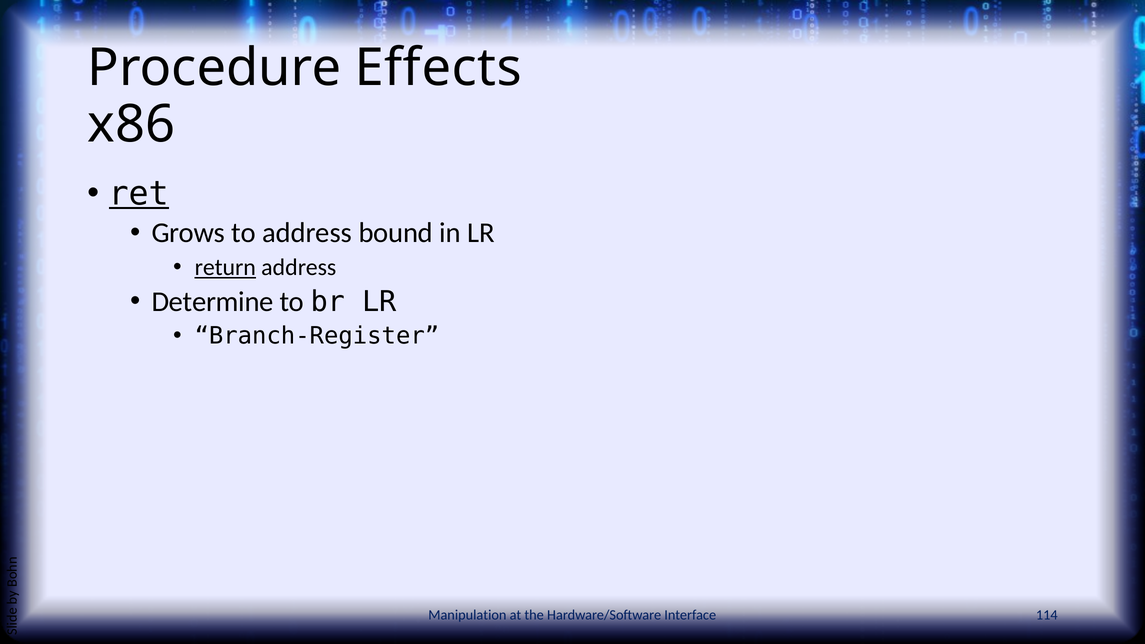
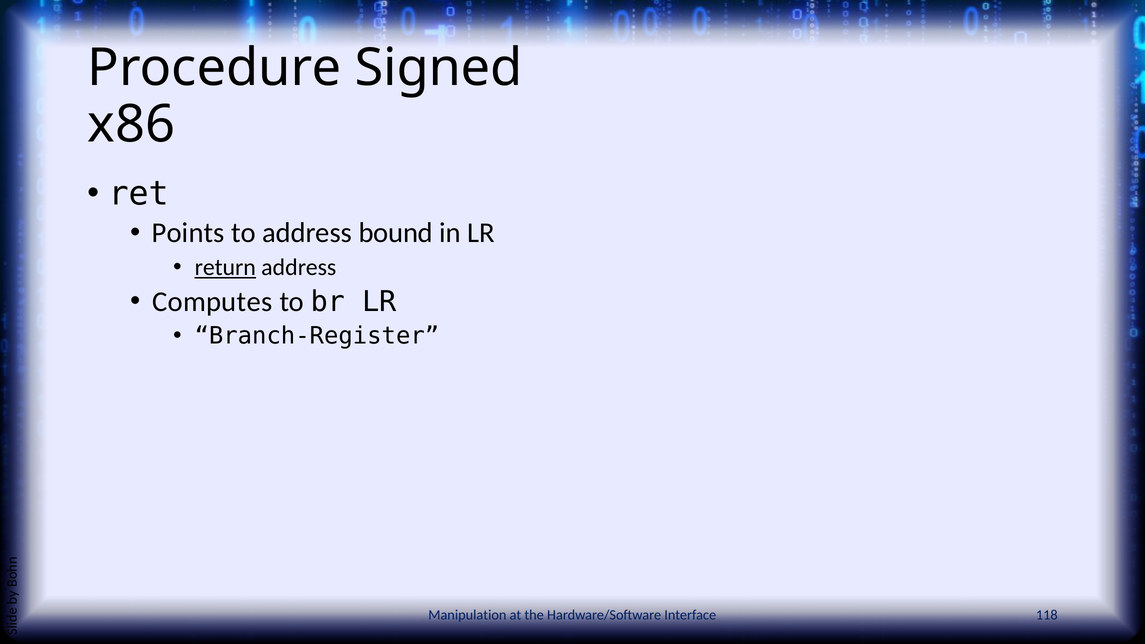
Effects: Effects -> Signed
ret underline: present -> none
Grows: Grows -> Points
Determine: Determine -> Computes
114: 114 -> 118
